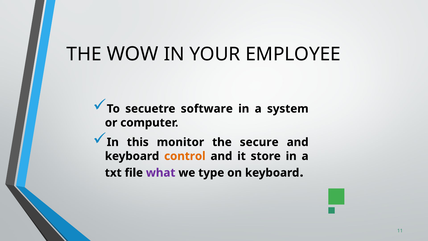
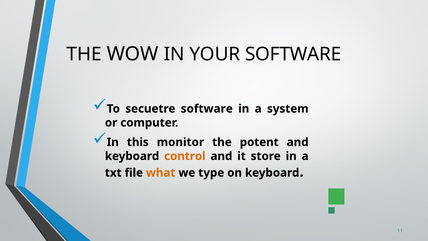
YOUR EMPLOYEE: EMPLOYEE -> SOFTWARE
secure: secure -> potent
what colour: purple -> orange
